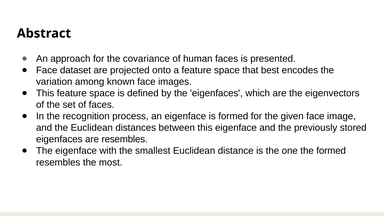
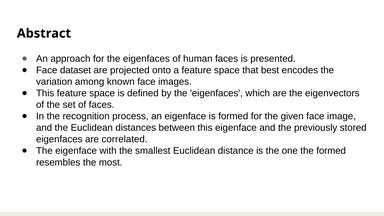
for the covariance: covariance -> eigenfaces
are resembles: resembles -> correlated
